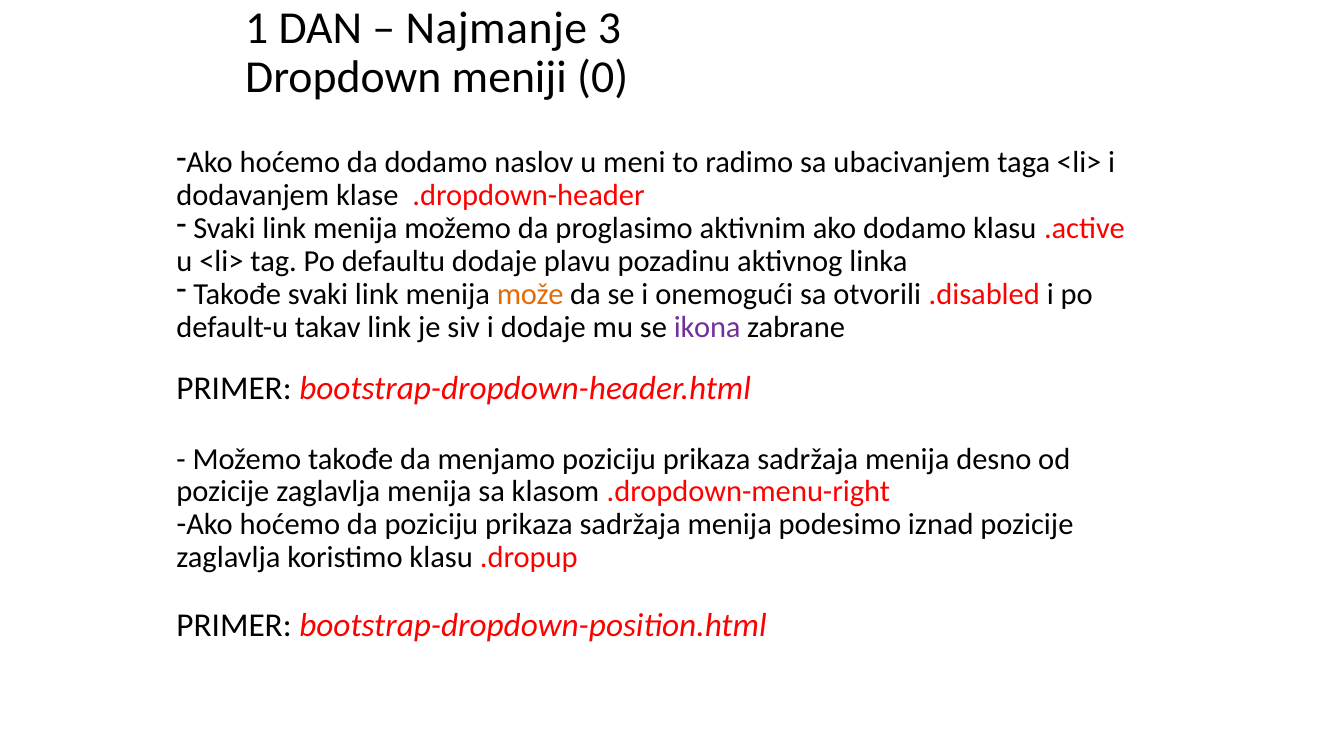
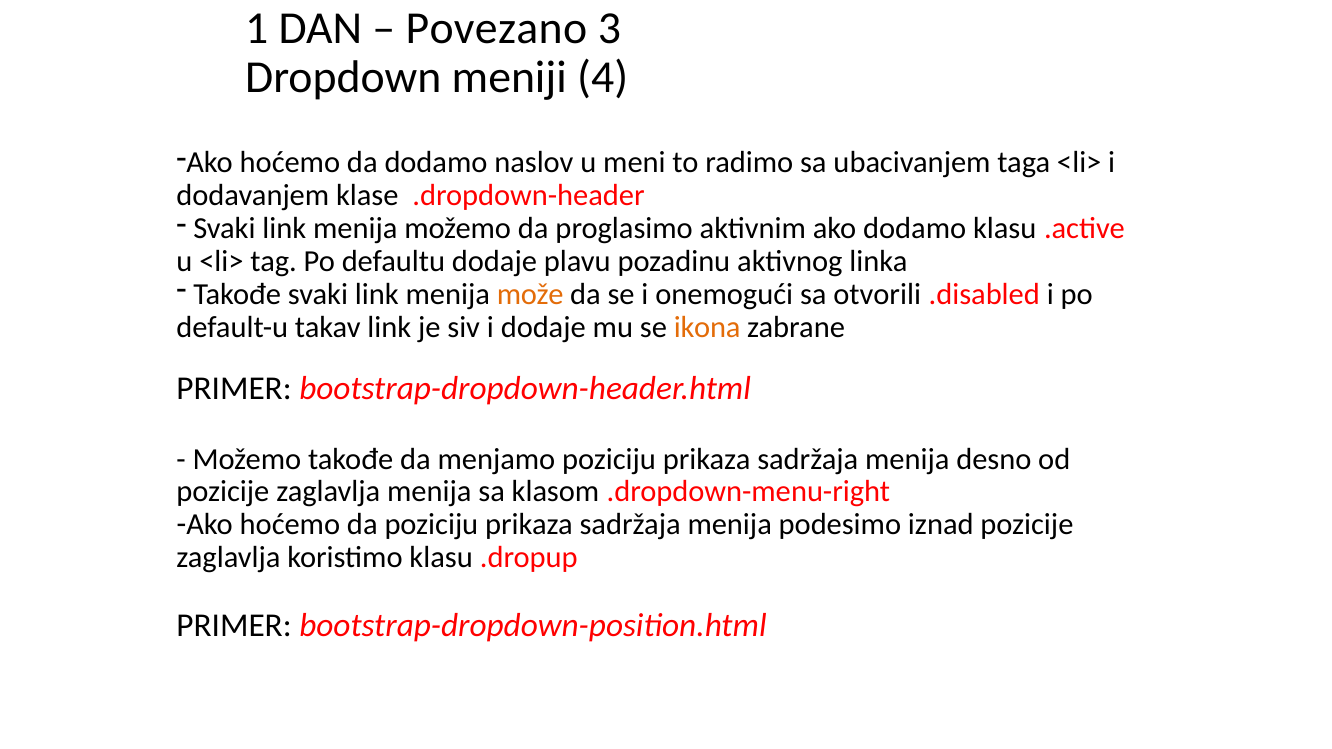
Najmanje: Najmanje -> Povezano
0: 0 -> 4
ikona colour: purple -> orange
